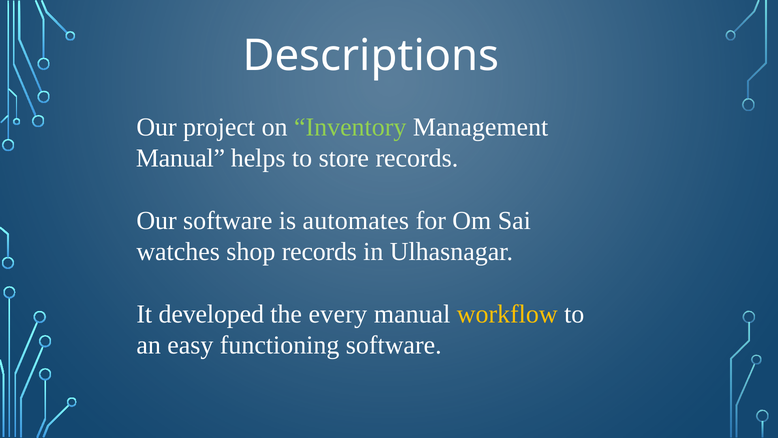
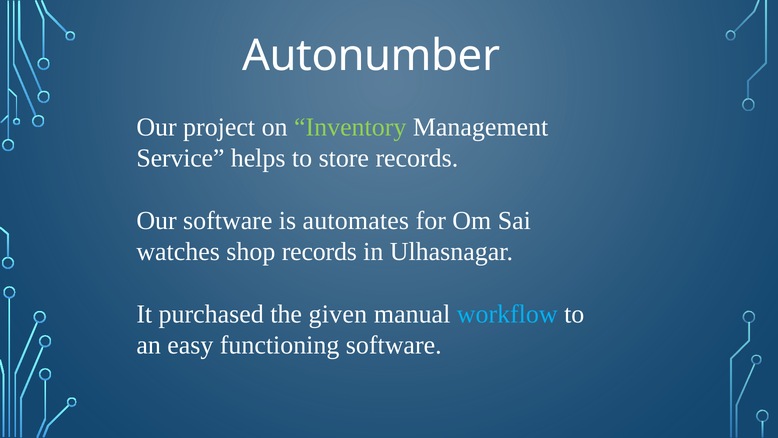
Descriptions: Descriptions -> Autonumber
Manual at (180, 158): Manual -> Service
developed: developed -> purchased
every: every -> given
workflow colour: yellow -> light blue
